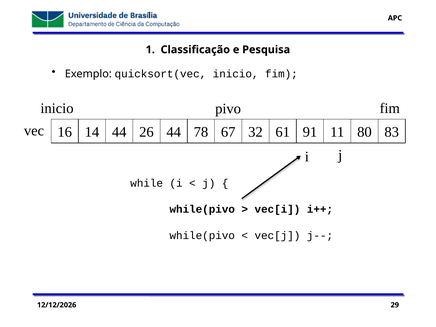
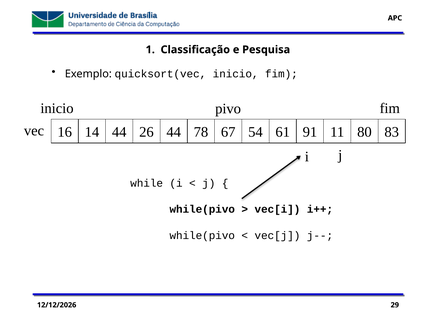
32: 32 -> 54
